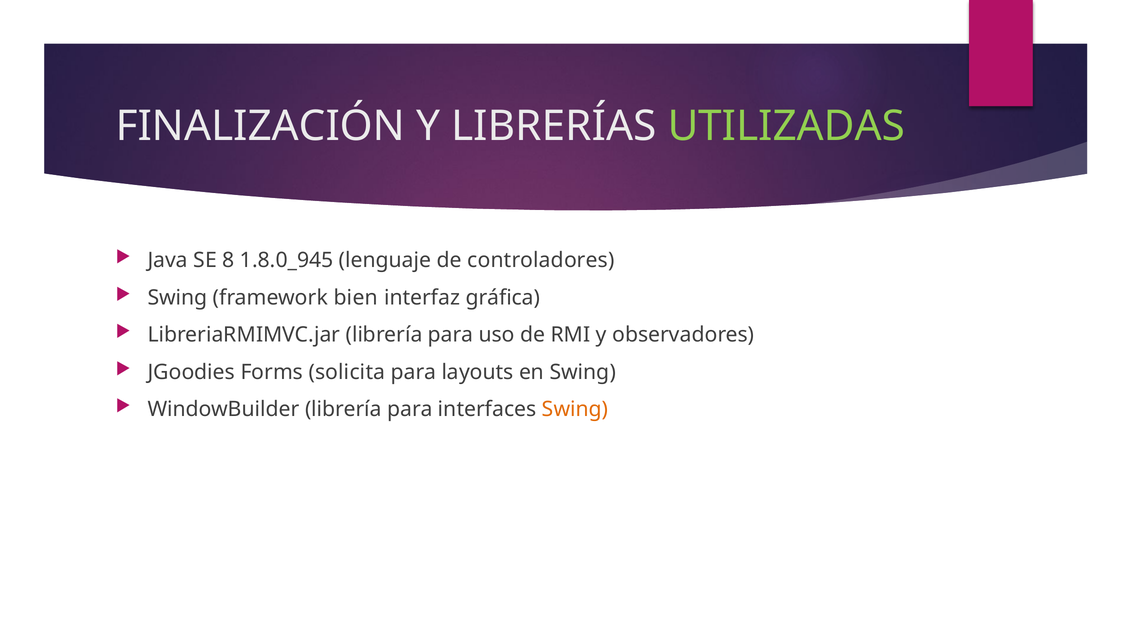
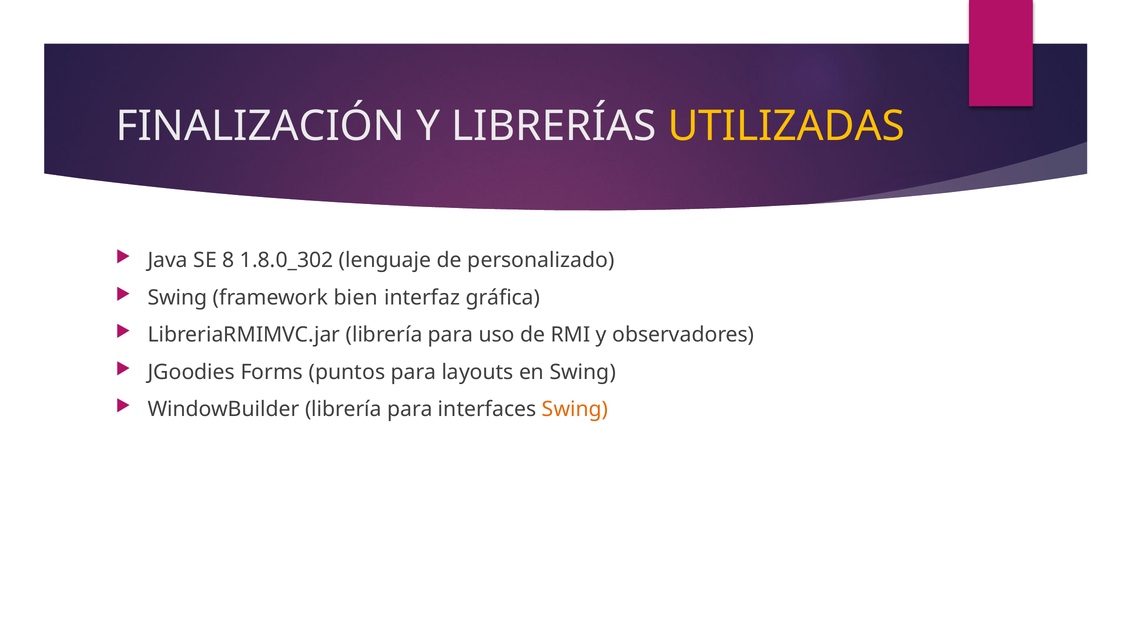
UTILIZADAS colour: light green -> yellow
1.8.0_945: 1.8.0_945 -> 1.8.0_302
controladores: controladores -> personalizado
solicita: solicita -> puntos
